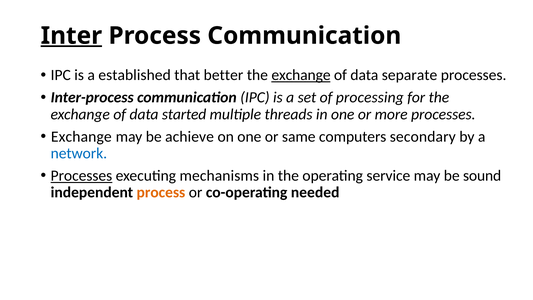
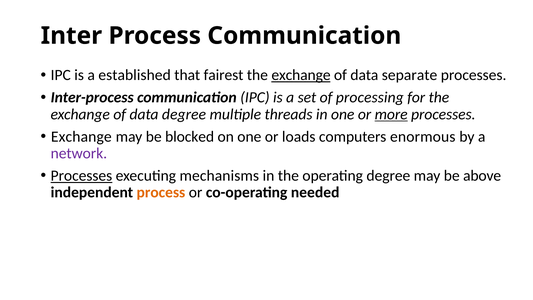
Inter underline: present -> none
better: better -> fairest
data started: started -> degree
more underline: none -> present
achieve: achieve -> blocked
same: same -> loads
secondary: secondary -> enormous
network colour: blue -> purple
operating service: service -> degree
sound: sound -> above
